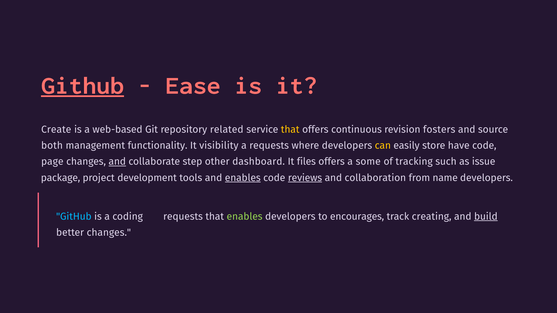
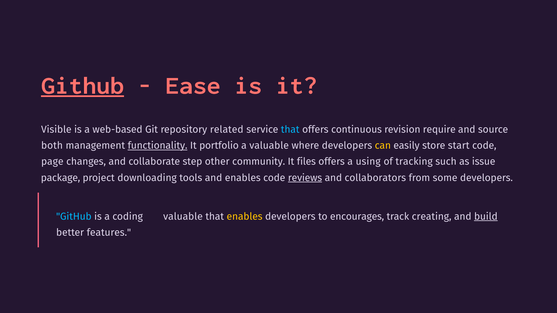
Create: Create -> Visible
that at (290, 130) colour: yellow -> light blue
fosters: fosters -> require
functionality underline: none -> present
visibility: visibility -> portfolio
a requests: requests -> valuable
have: have -> start
and at (117, 162) underline: present -> none
dashboard: dashboard -> community
some: some -> using
development: development -> downloading
enables at (243, 178) underline: present -> none
collaboration: collaboration -> collaborators
name: name -> some
coding requests: requests -> valuable
enables at (245, 217) colour: light green -> yellow
better changes: changes -> features
